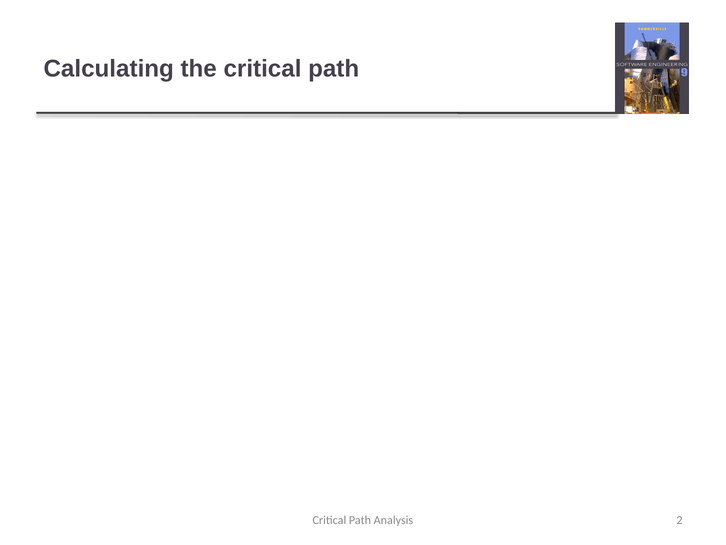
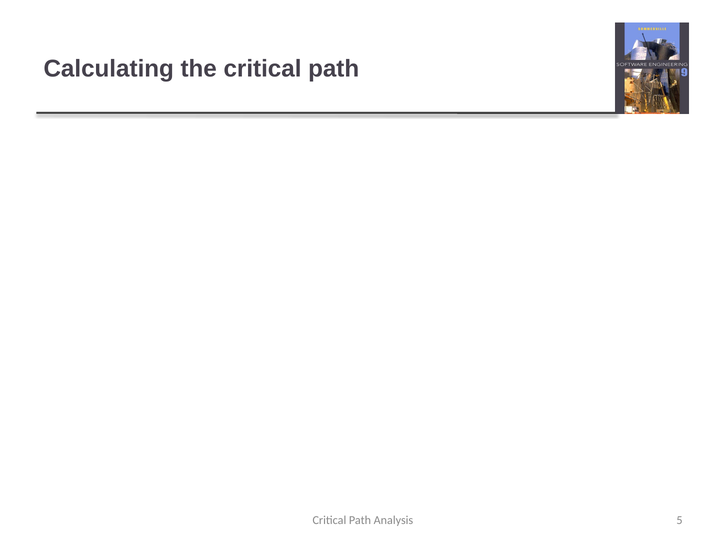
2: 2 -> 5
